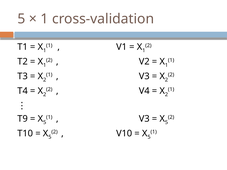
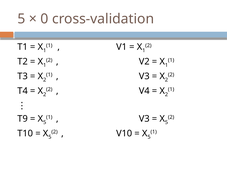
1 at (44, 19): 1 -> 0
